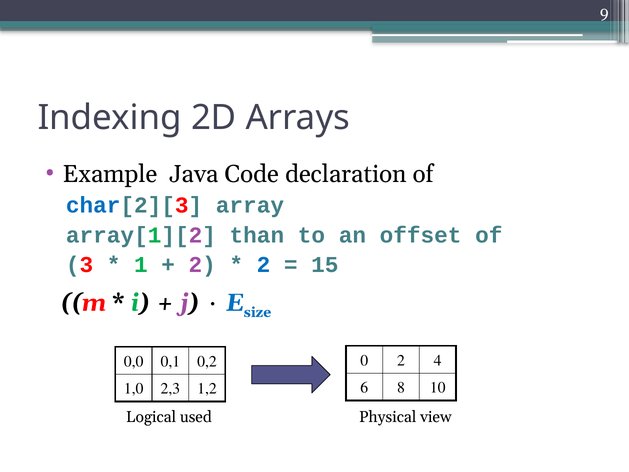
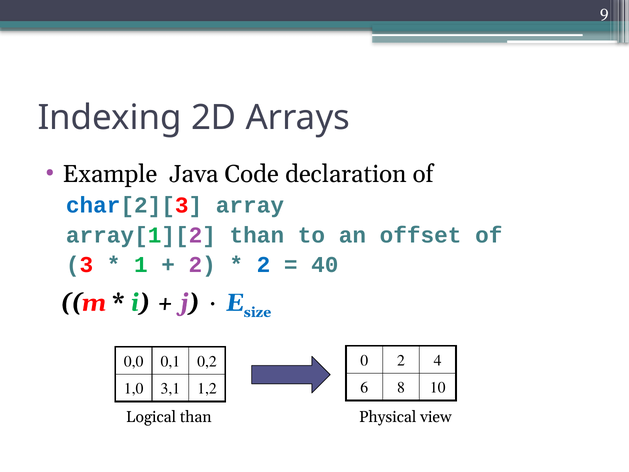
15: 15 -> 40
2,3: 2,3 -> 3,1
Logical used: used -> than
